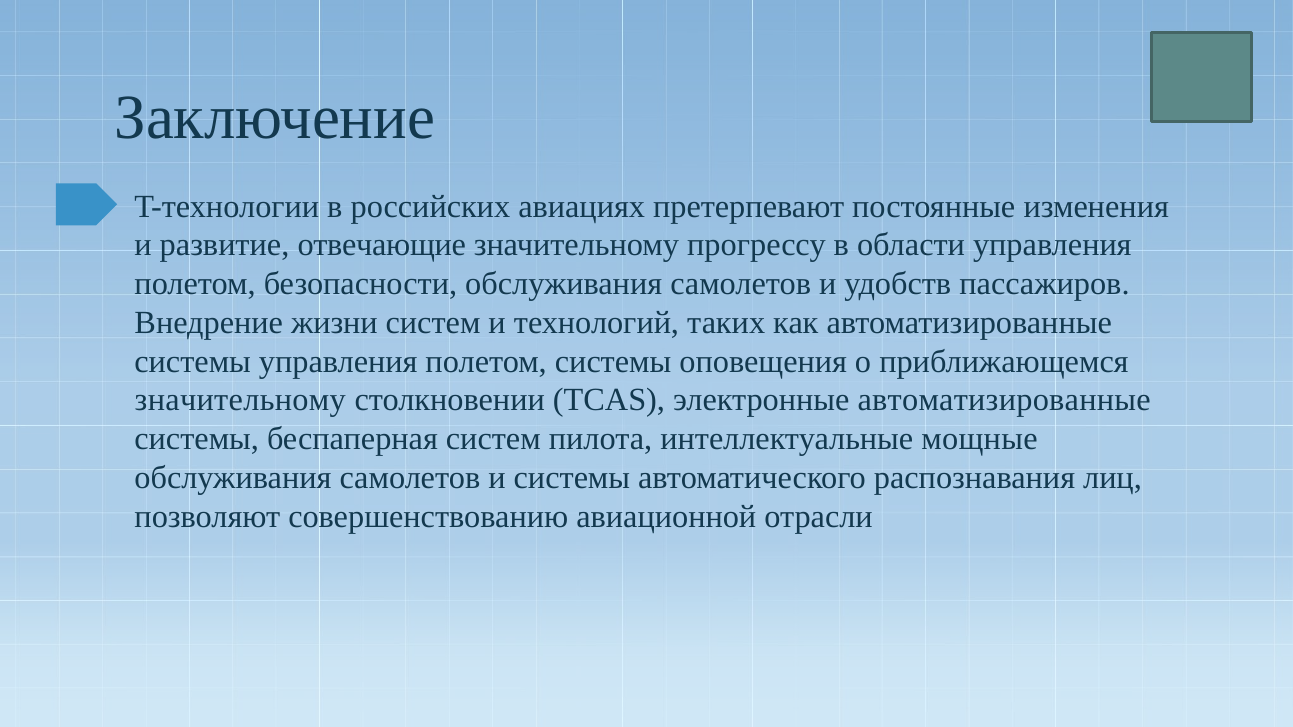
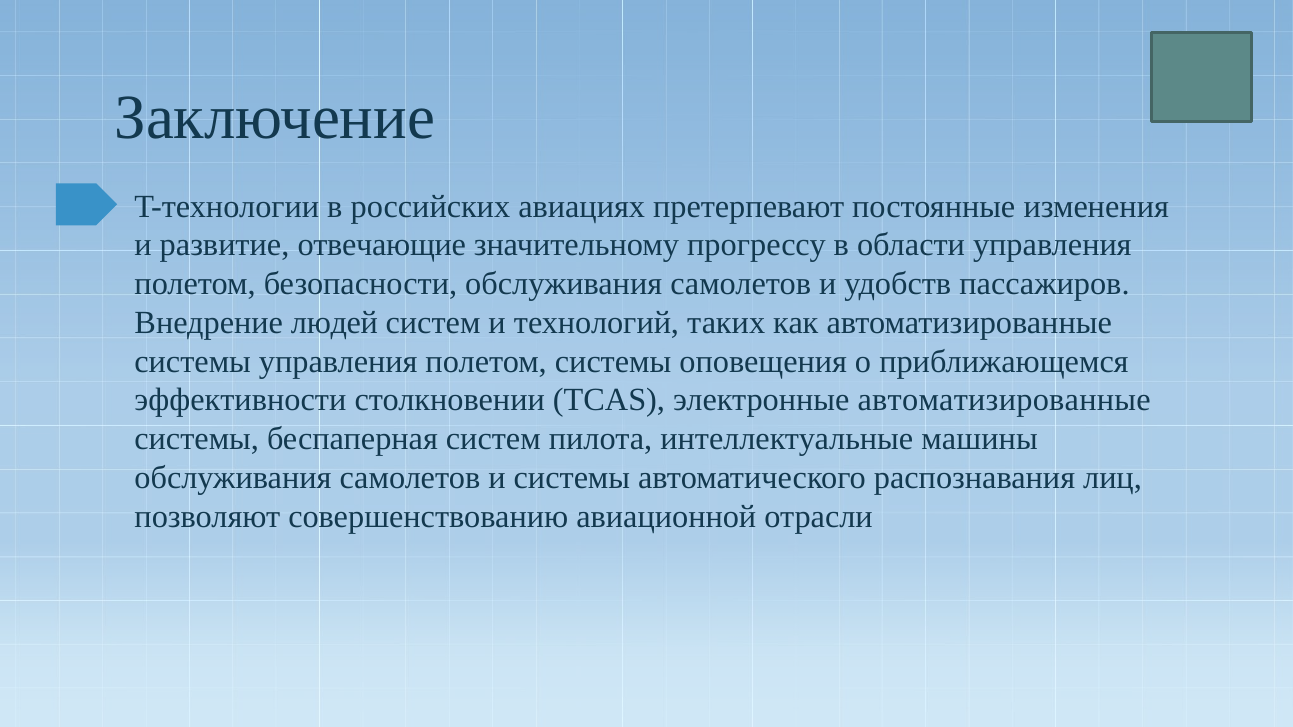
жизни: жизни -> людей
значительному at (240, 400): значительному -> эффективности
мощные: мощные -> машины
